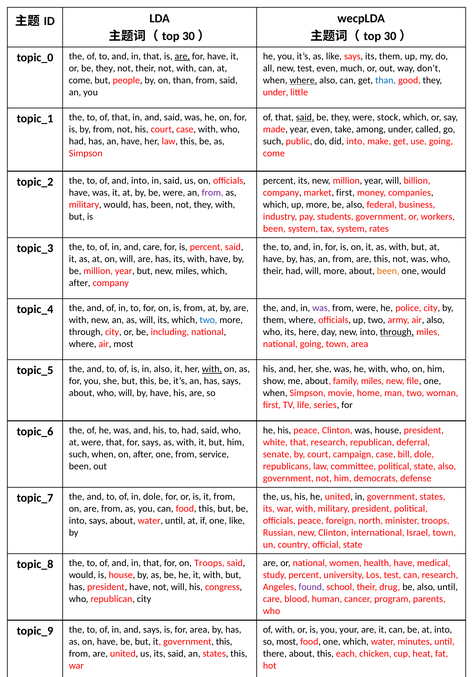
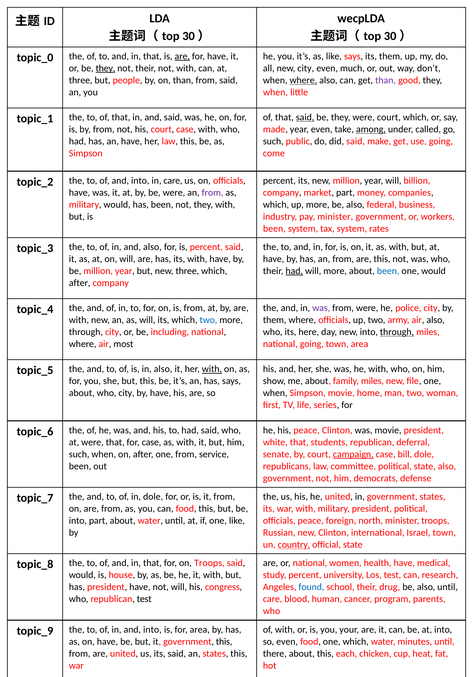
they at (105, 68) underline: none -> present
new test: test -> city
come at (81, 80): come -> three
than at (386, 80) colour: blue -> purple
under at (276, 92): under -> when
were stock: stock -> court
among underline: none -> present
did into: into -> said
in said: said -> care
market first: first -> part
pay students: students -> minister
and care: care -> also
new miles: miles -> three
had at (294, 271) underline: none -> present
been at (388, 271) colour: orange -> blue
who will: will -> city
was house: house -> movie
for says: says -> case
that research: research -> students
campaign underline: none -> present
into says: says -> part
country underline: none -> present
found colour: purple -> blue
republican city: city -> test
in and says: says -> into
so most: most -> even
